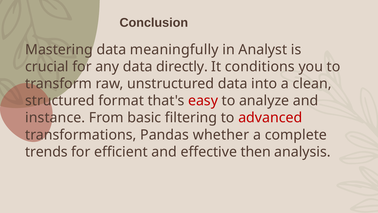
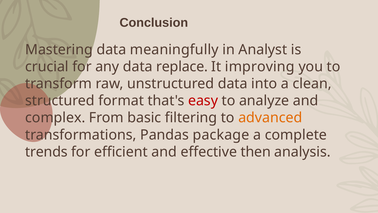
directly: directly -> replace
conditions: conditions -> improving
instance: instance -> complex
advanced colour: red -> orange
whether: whether -> package
